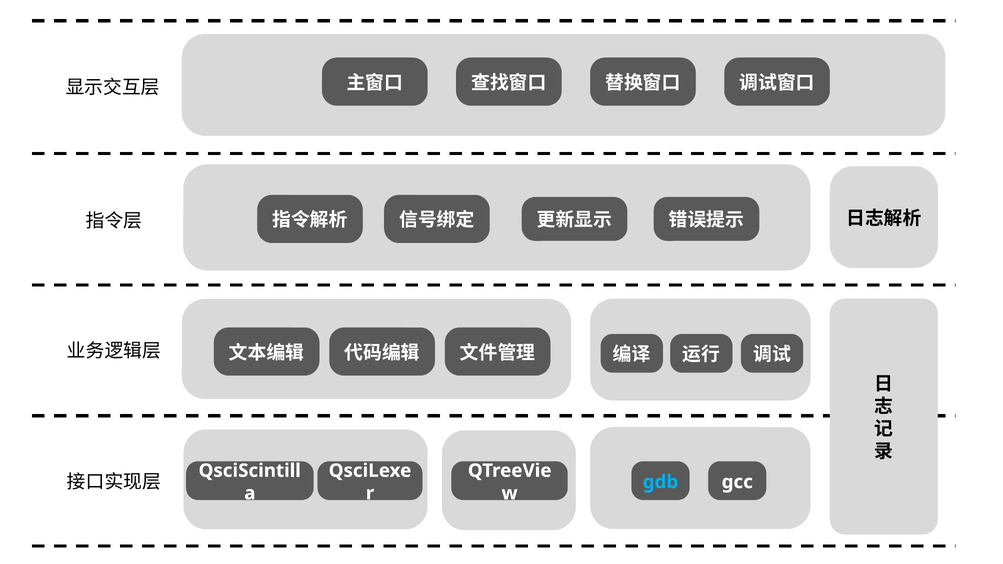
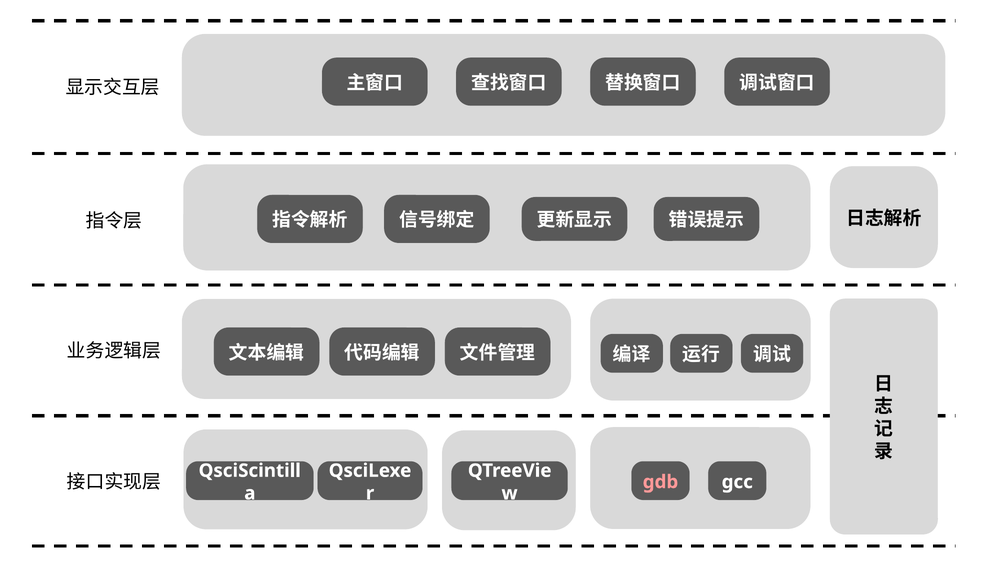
gdb colour: light blue -> pink
